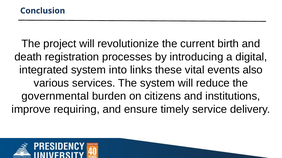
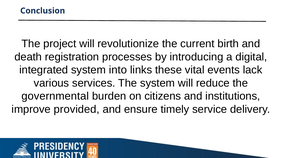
also: also -> lack
requiring: requiring -> provided
